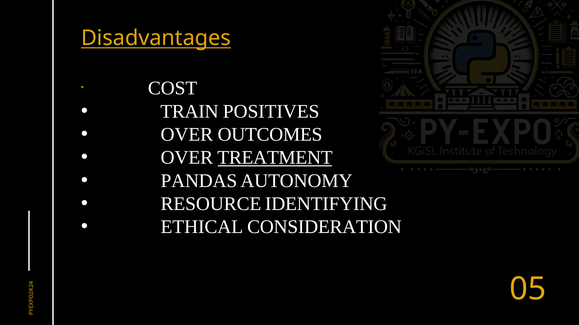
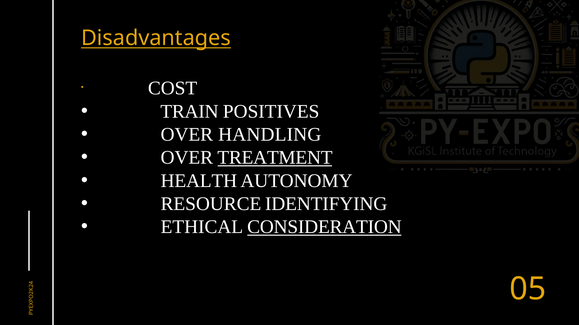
OUTCOMES: OUTCOMES -> HANDLING
PANDAS: PANDAS -> HEALTH
CONSIDERATION underline: none -> present
